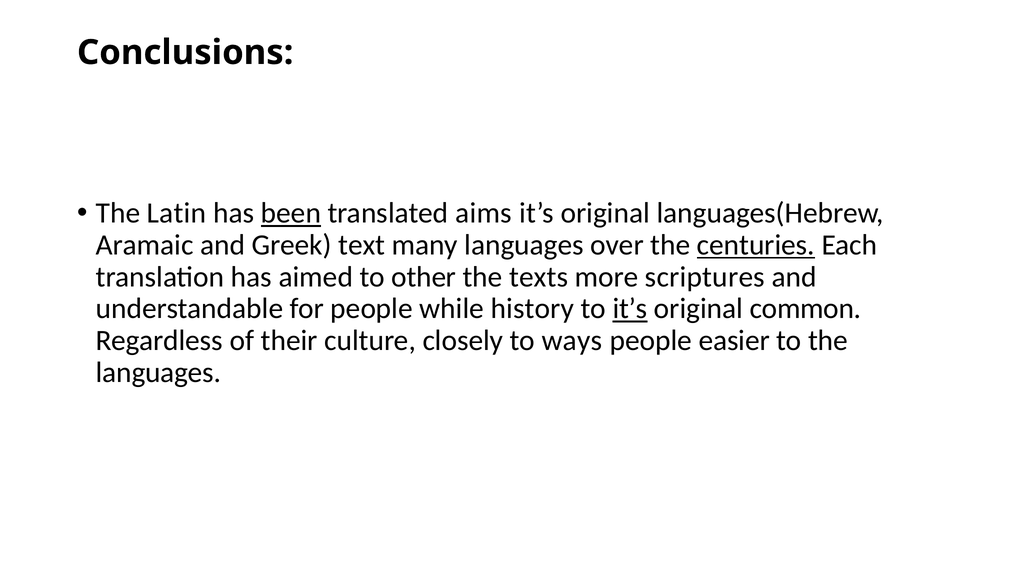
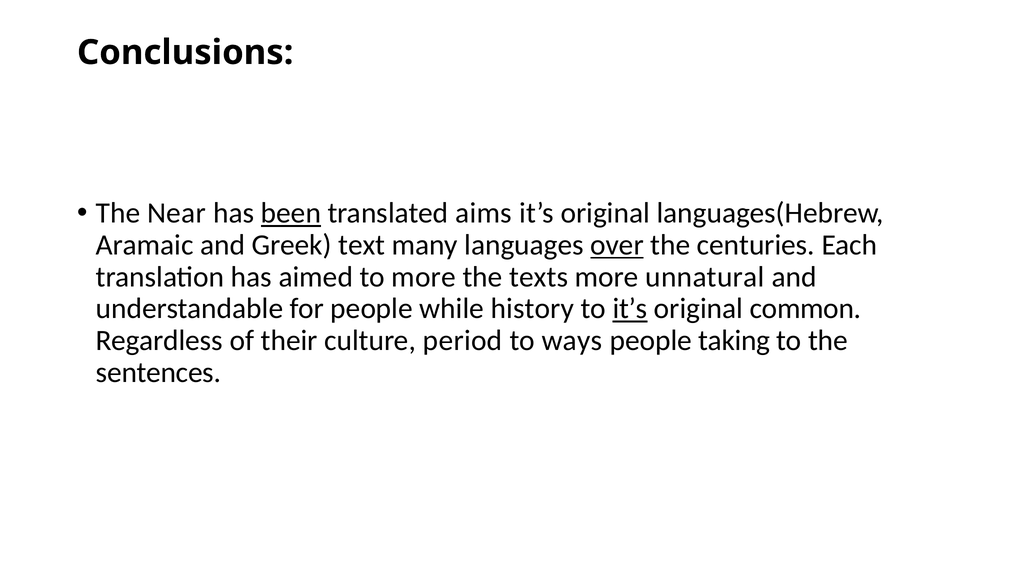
Latin: Latin -> Near
over underline: none -> present
centuries underline: present -> none
to other: other -> more
scriptures: scriptures -> unnatural
closely: closely -> period
easier: easier -> taking
languages at (159, 372): languages -> sentences
